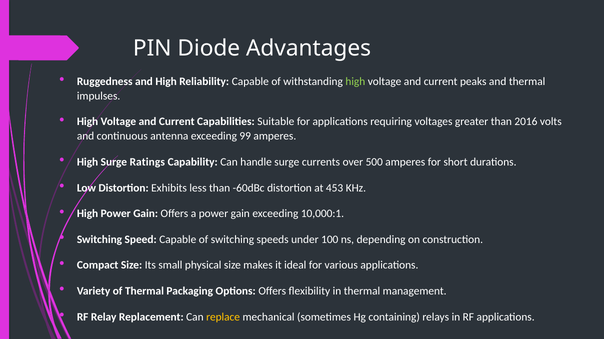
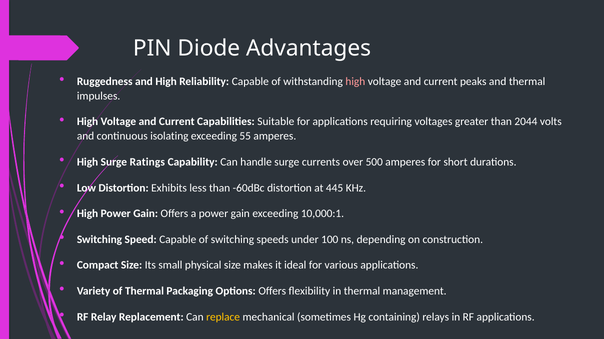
high at (355, 82) colour: light green -> pink
2016: 2016 -> 2044
antenna: antenna -> isolating
99: 99 -> 55
453: 453 -> 445
